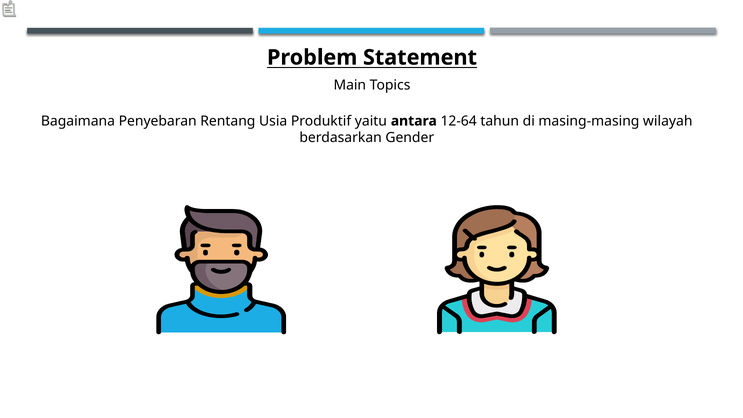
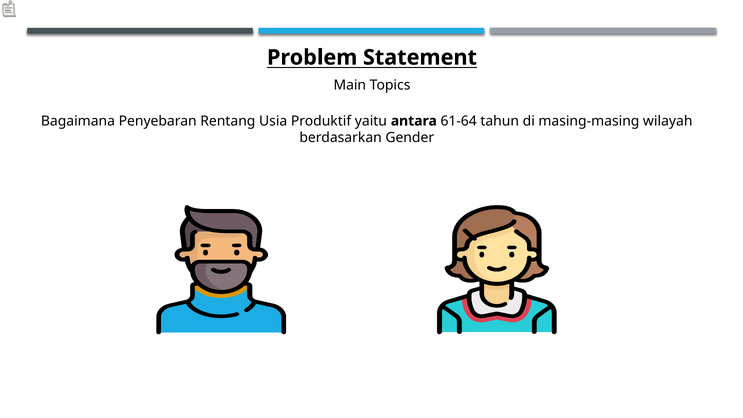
12-64: 12-64 -> 61-64
